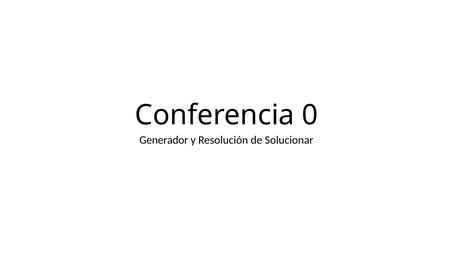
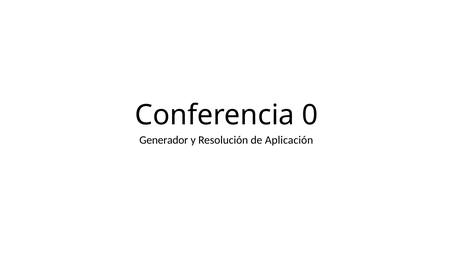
Solucionar: Solucionar -> Aplicación
